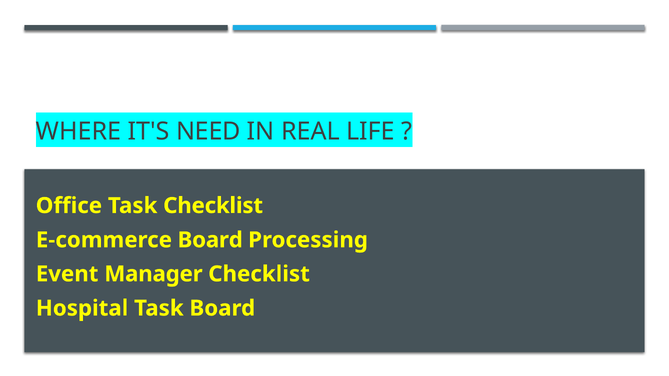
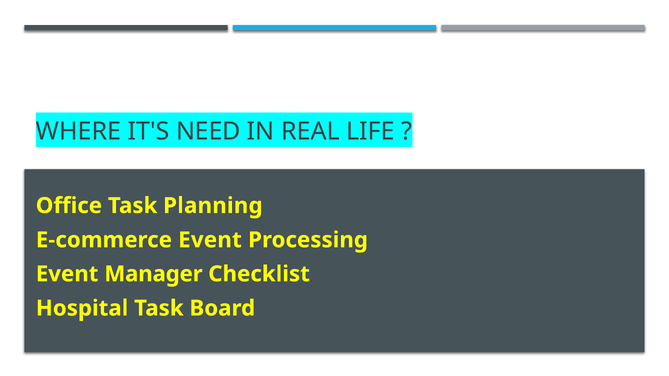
Task Checklist: Checklist -> Planning
E-commerce Board: Board -> Event
